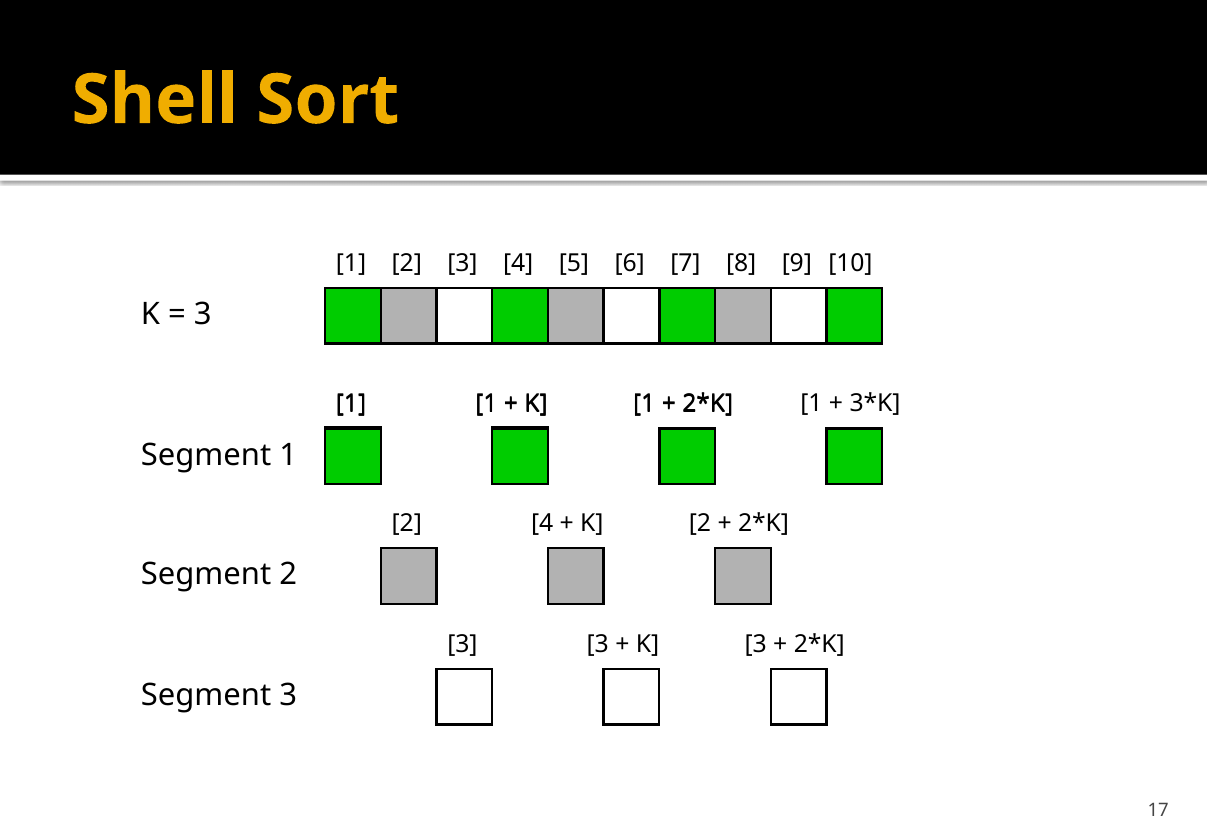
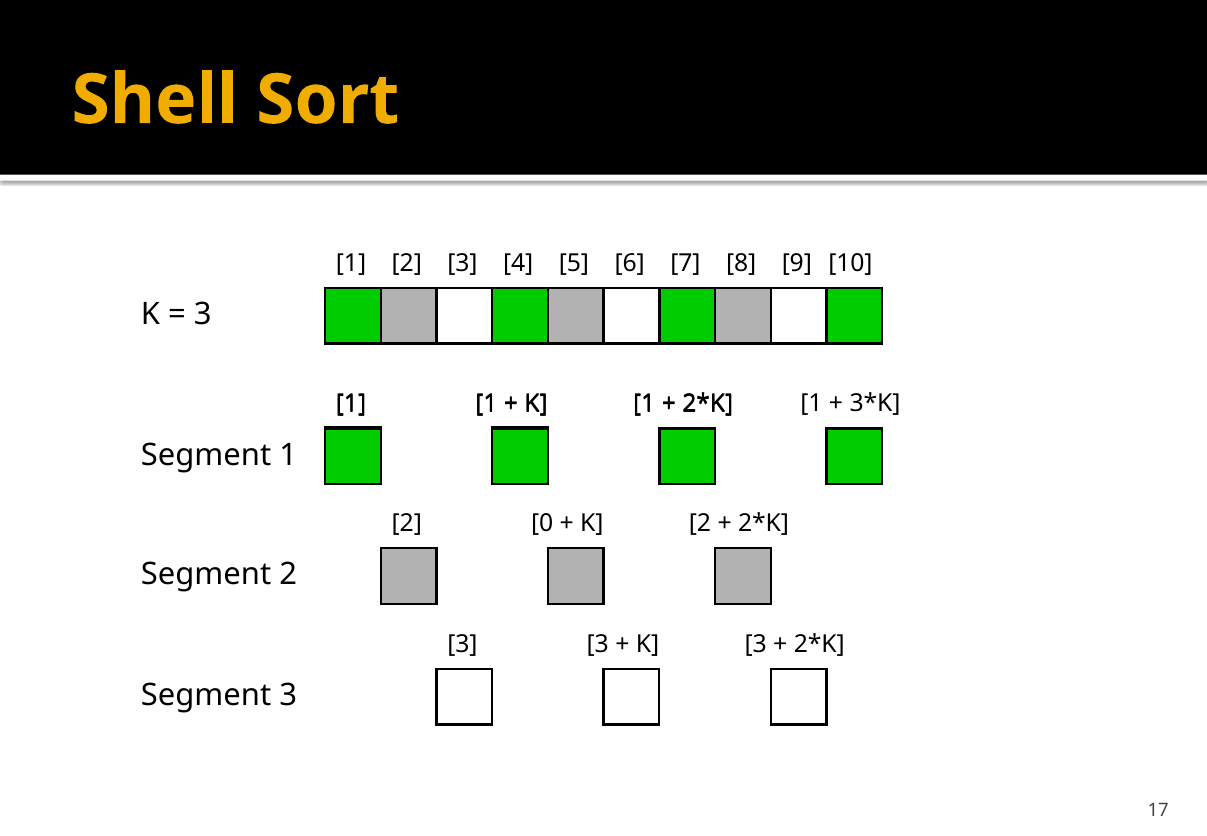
2 4: 4 -> 0
